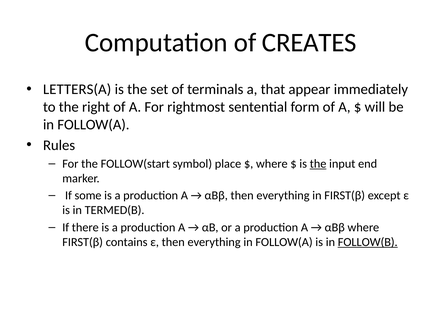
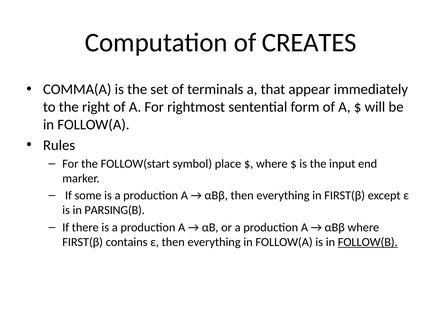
LETTERS(A: LETTERS(A -> COMMA(A
the at (318, 164) underline: present -> none
TERMED(B: TERMED(B -> PARSING(B
